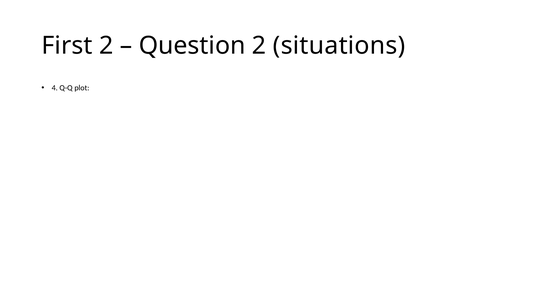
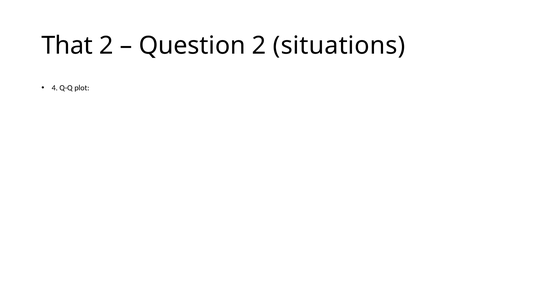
First: First -> That
